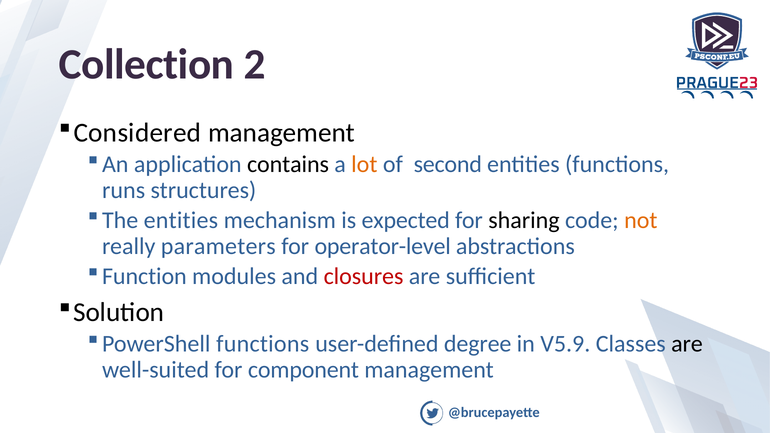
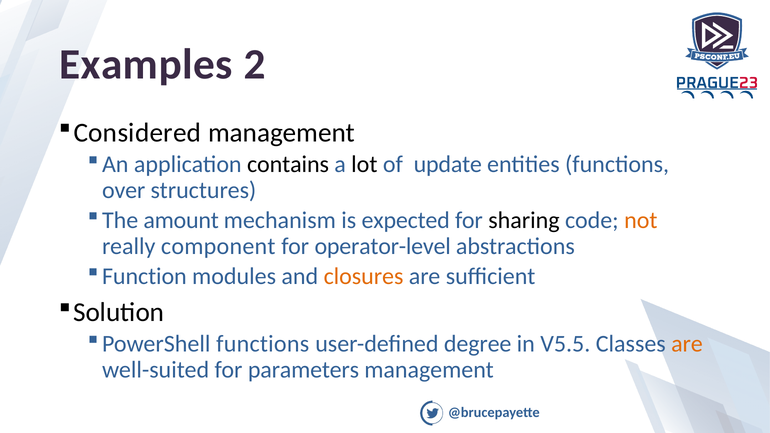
Collection: Collection -> Examples
lot colour: orange -> black
second: second -> update
runs: runs -> over
The entities: entities -> amount
parameters: parameters -> component
closures colour: red -> orange
V5.9: V5.9 -> V5.5
are at (687, 344) colour: black -> orange
component: component -> parameters
